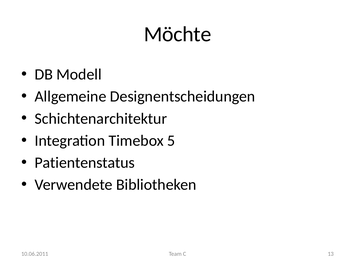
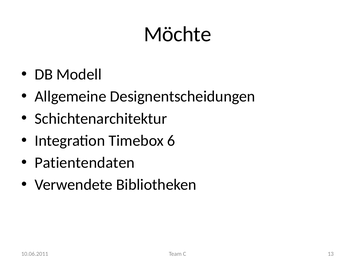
5: 5 -> 6
Patientenstatus: Patientenstatus -> Patientendaten
